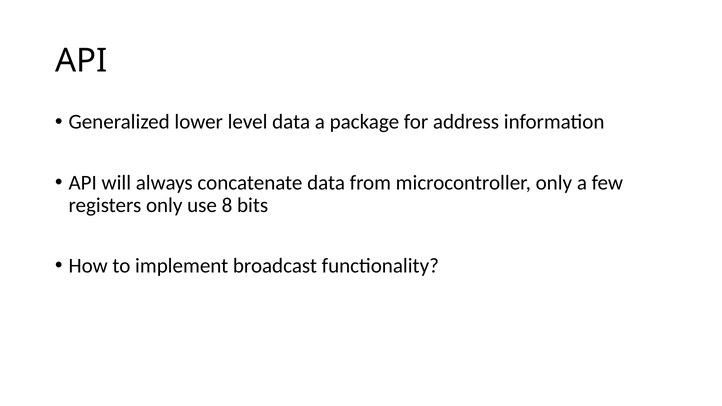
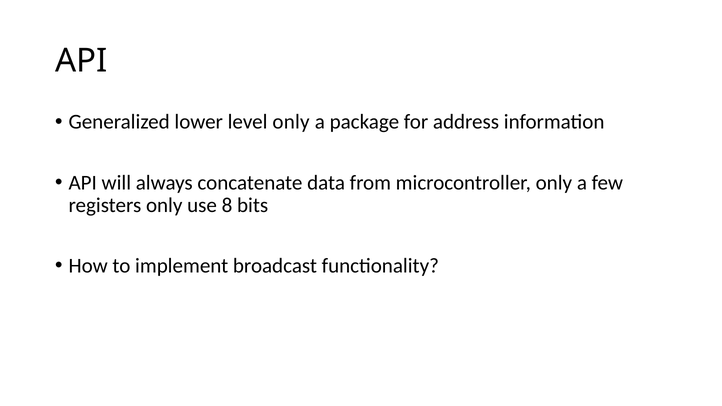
level data: data -> only
